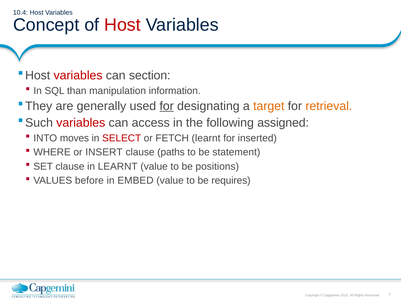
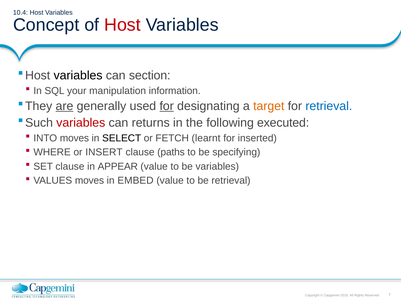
variables at (78, 75) colour: red -> black
than: than -> your
are underline: none -> present
retrieval at (329, 106) colour: orange -> blue
access: access -> returns
assigned: assigned -> executed
SELECT colour: red -> black
statement: statement -> specifying
in LEARNT: LEARNT -> APPEAR
be positions: positions -> variables
VALUES before: before -> moves
be requires: requires -> retrieval
